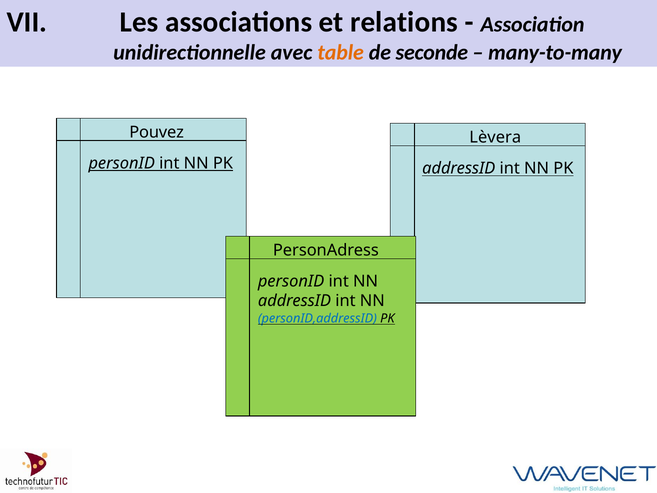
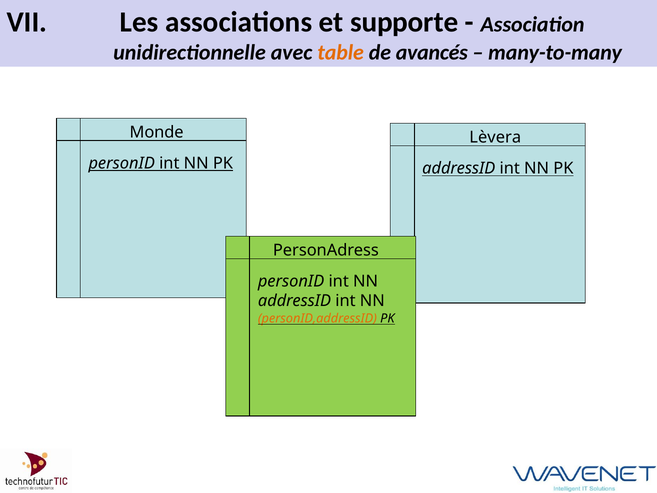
relations: relations -> supporte
seconde: seconde -> avancés
Pouvez: Pouvez -> Monde
personID,addressID colour: blue -> orange
